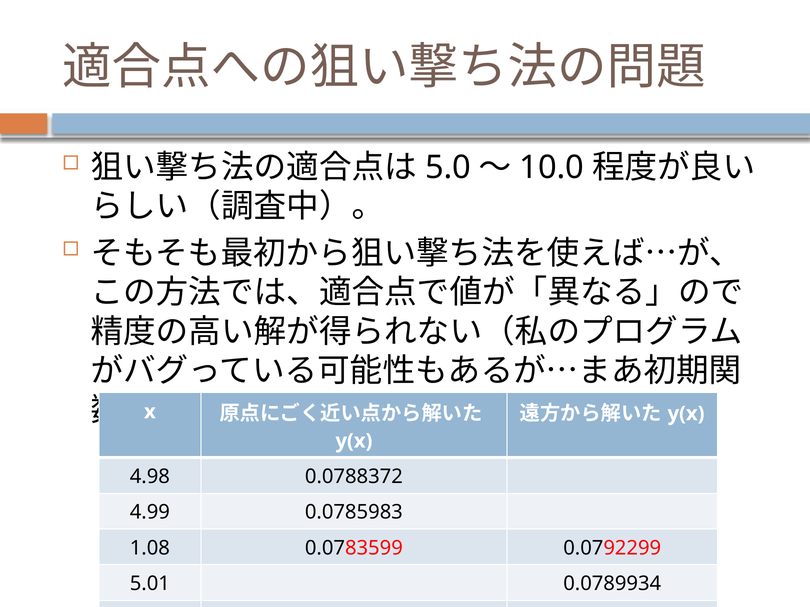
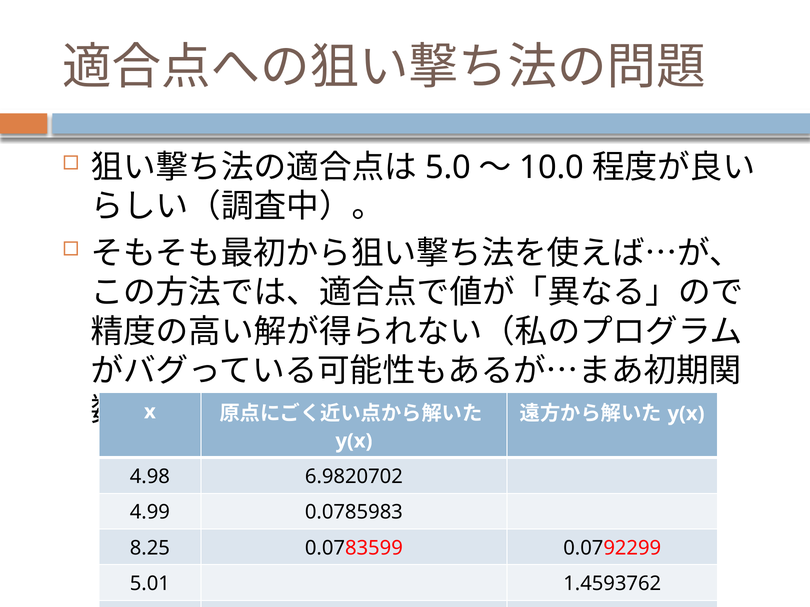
0.0788372: 0.0788372 -> 6.9820702
1.08: 1.08 -> 8.25
0.0789934: 0.0789934 -> 1.4593762
